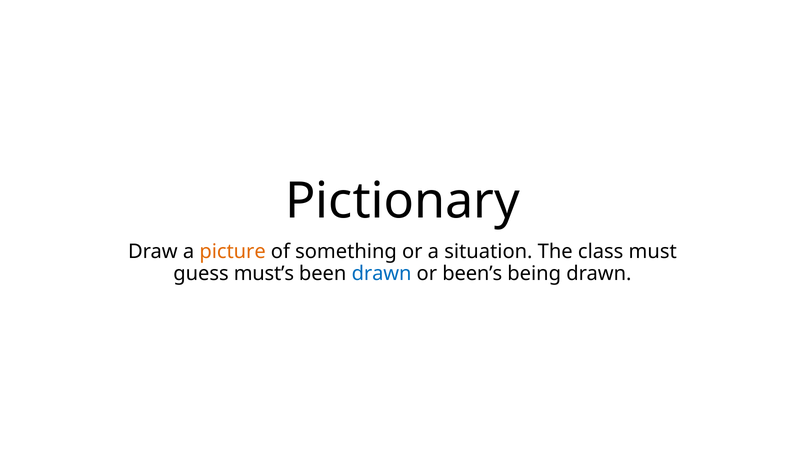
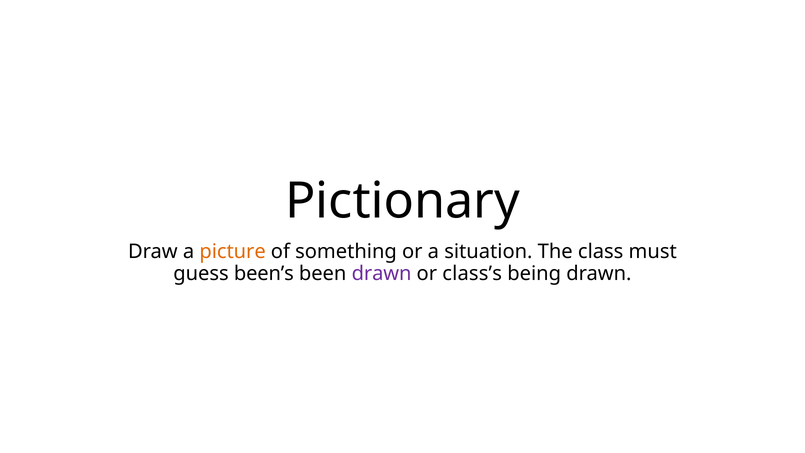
must’s: must’s -> been’s
drawn at (382, 273) colour: blue -> purple
been’s: been’s -> class’s
